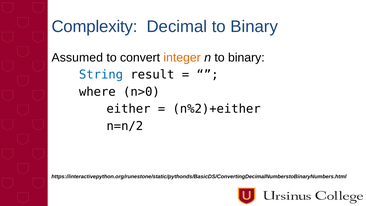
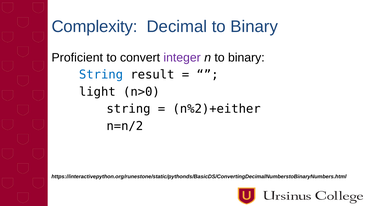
Assumed: Assumed -> Proficient
integer colour: orange -> purple
where: where -> light
either at (128, 109): either -> string
